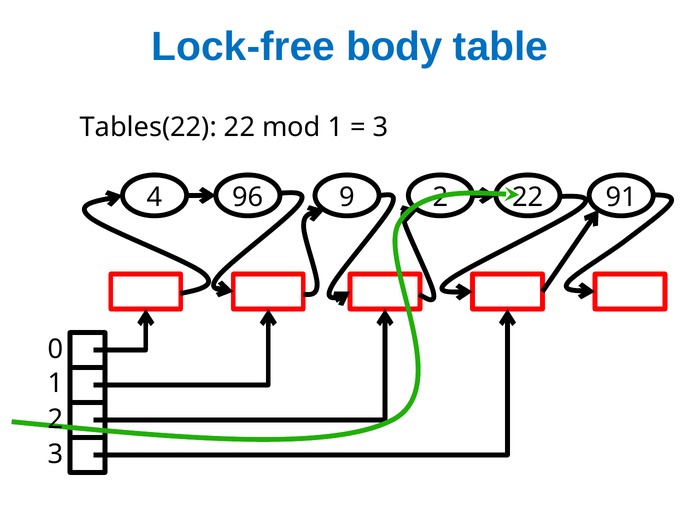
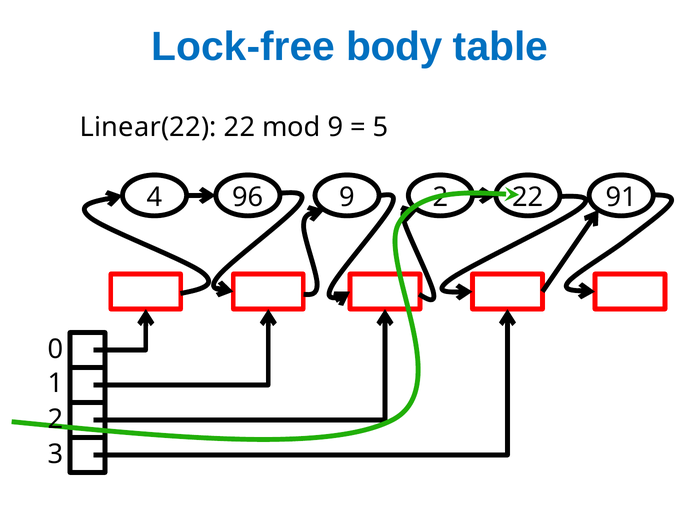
Tables(22: Tables(22 -> Linear(22
mod 1: 1 -> 9
3 at (381, 127): 3 -> 5
